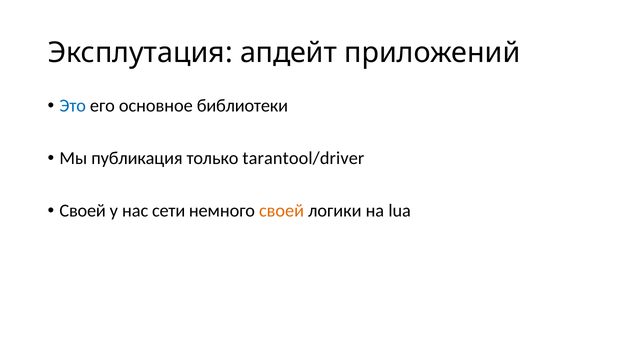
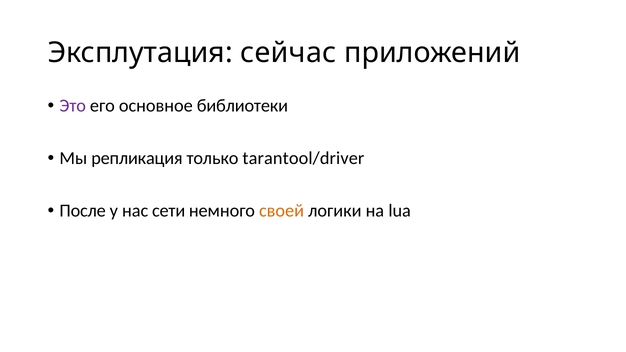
апдейт: апдейт -> сейчас
Это colour: blue -> purple
публикация: публикация -> репликация
Своей at (83, 211): Своей -> После
